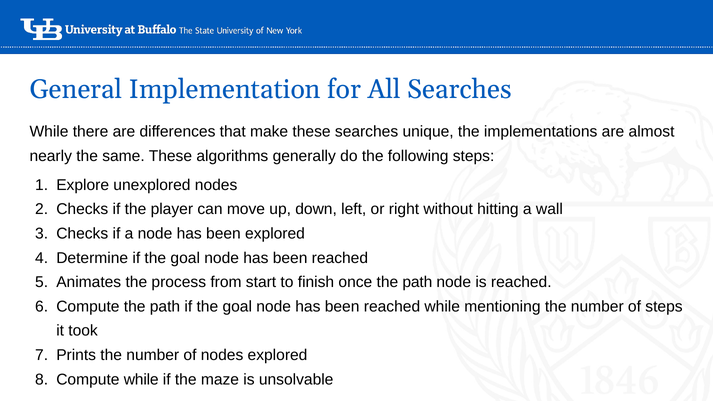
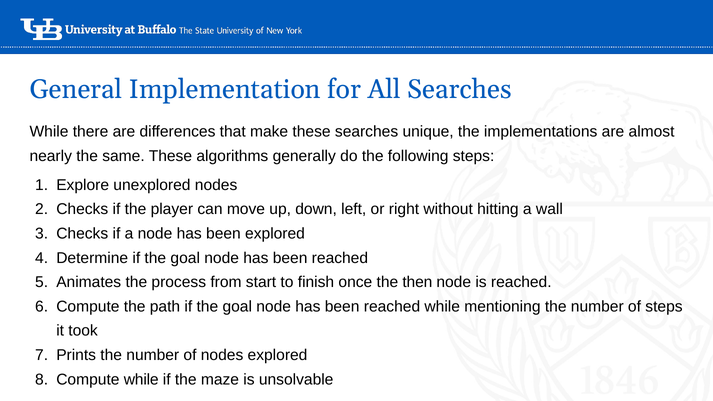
once the path: path -> then
